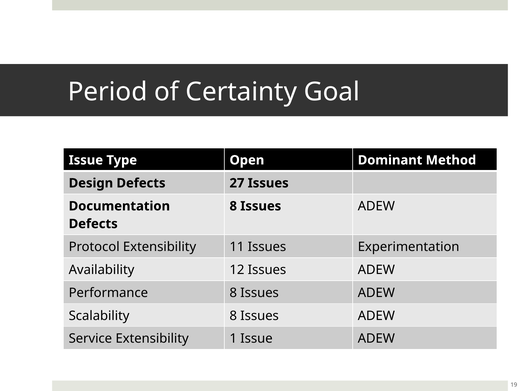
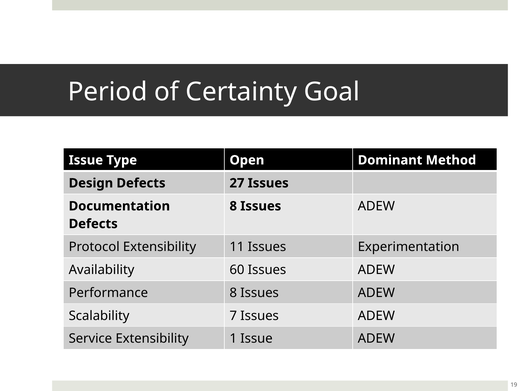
12: 12 -> 60
Scalability 8: 8 -> 7
